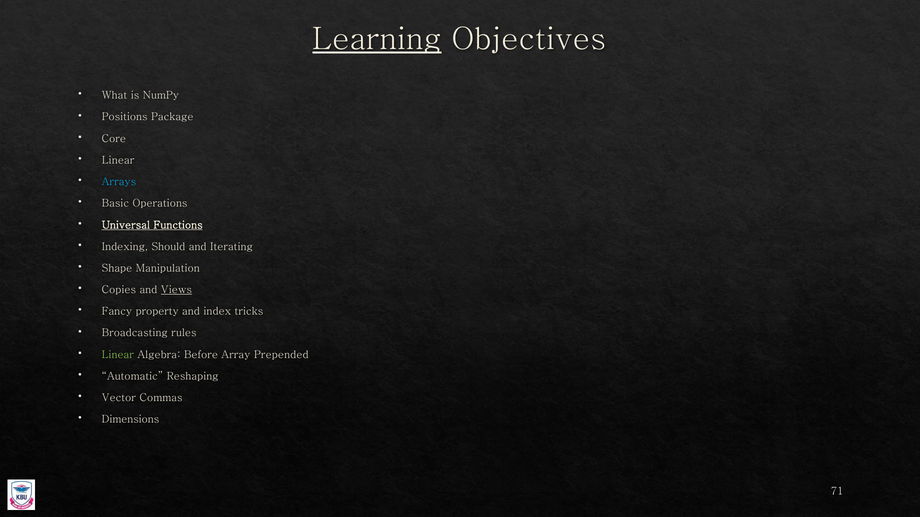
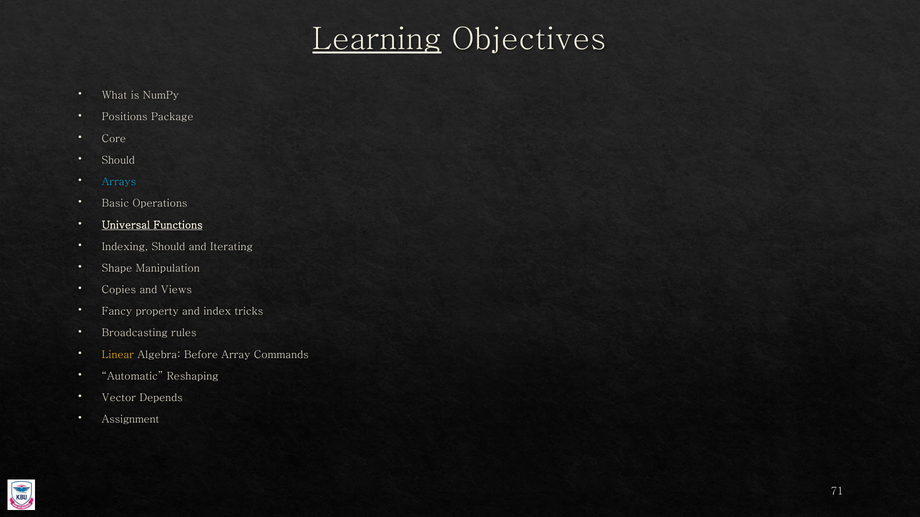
Linear at (118, 160): Linear -> Should
Views underline: present -> none
Linear at (118, 355) colour: light green -> yellow
Prepended: Prepended -> Commands
Commas: Commas -> Depends
Dimensions: Dimensions -> Assignment
